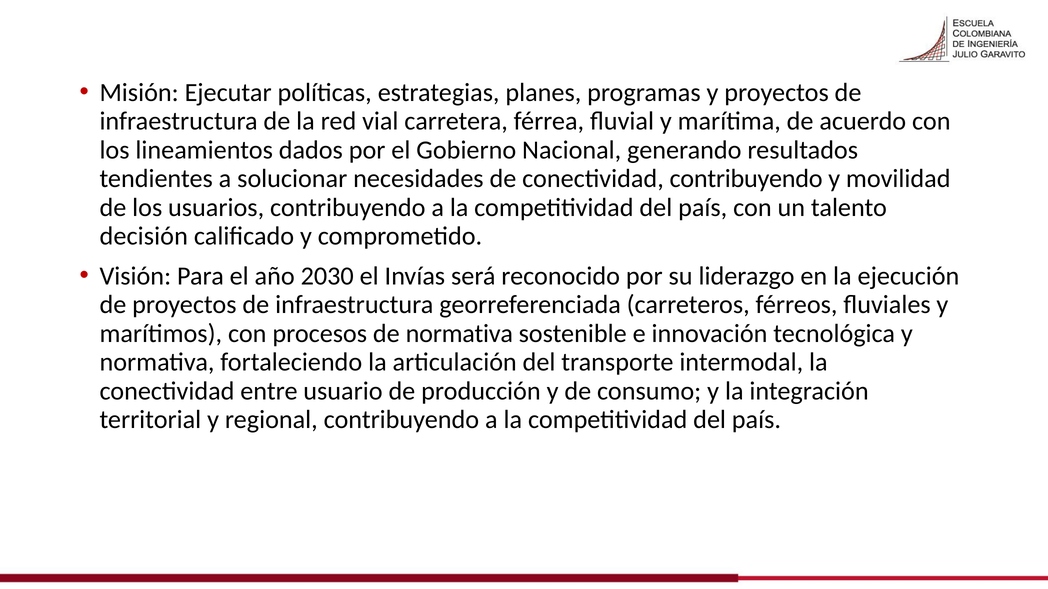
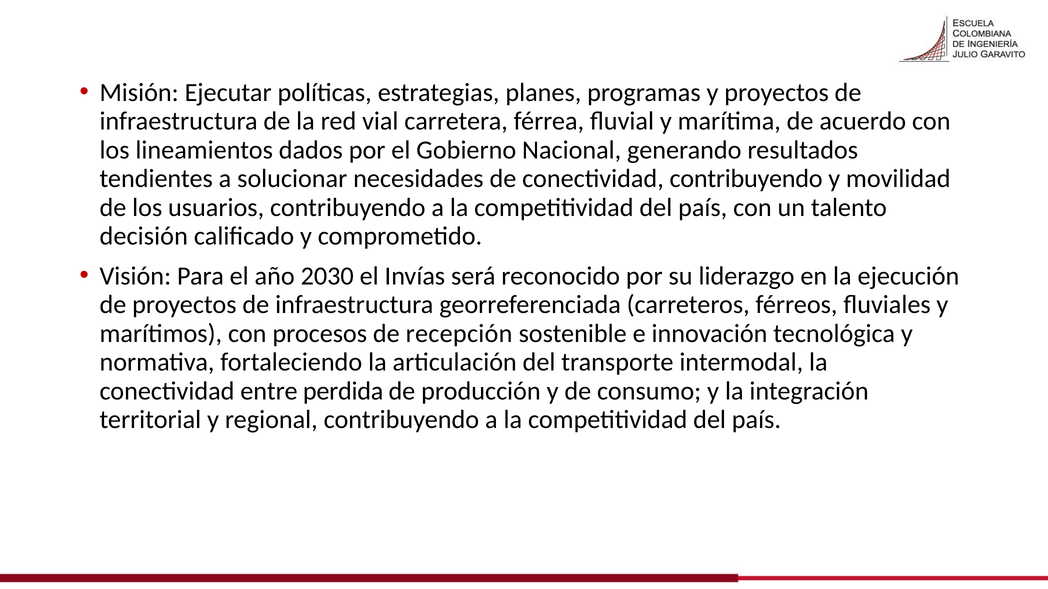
de normativa: normativa -> recepción
usuario: usuario -> perdida
